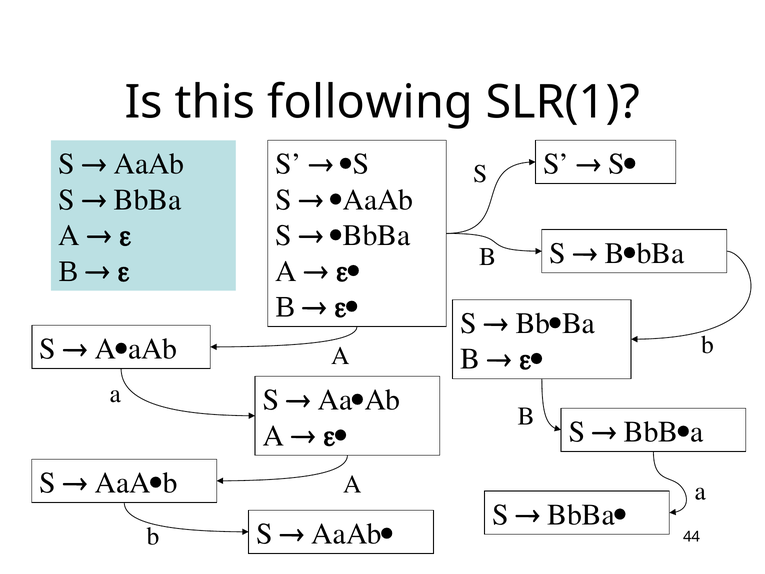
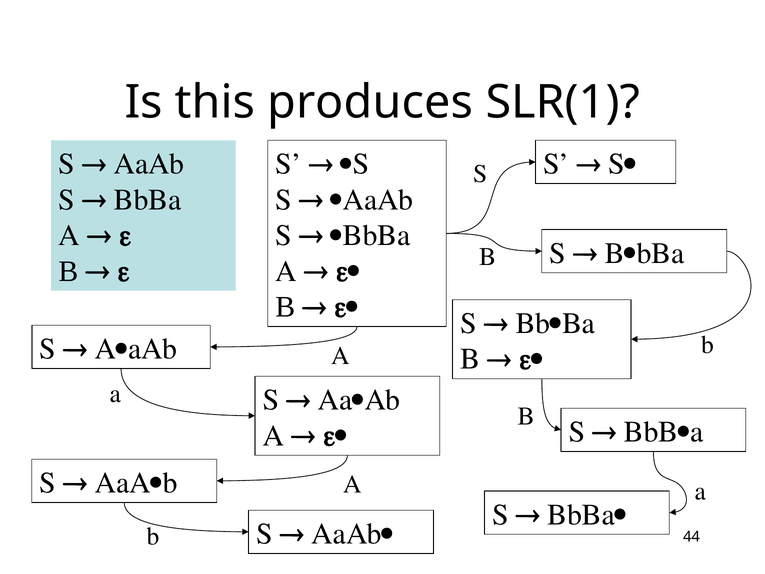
following: following -> produces
